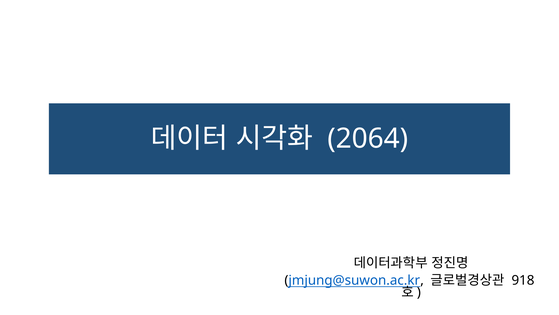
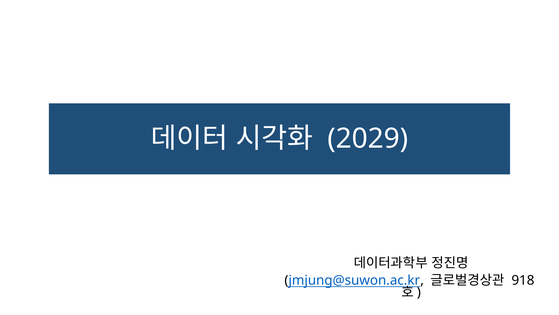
2064: 2064 -> 2029
